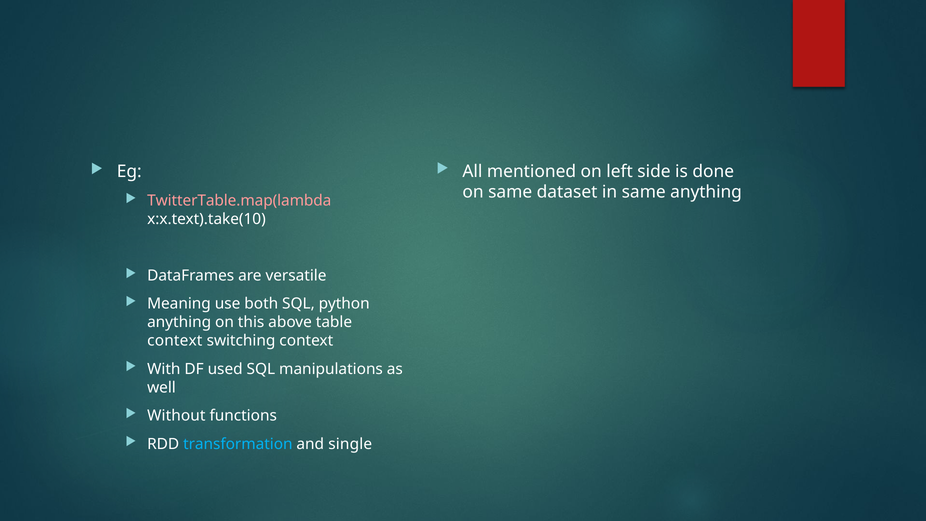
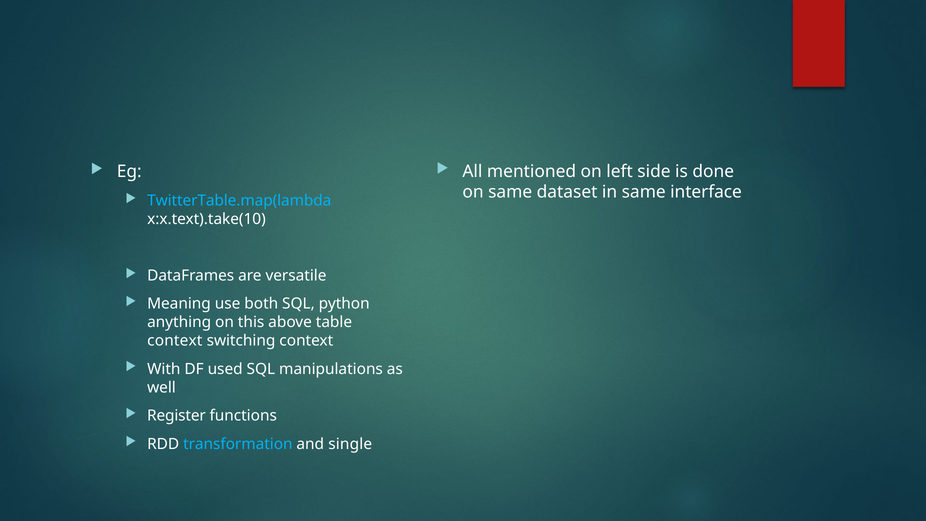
same anything: anything -> interface
TwitterTable.map(lambda colour: pink -> light blue
Without: Without -> Register
